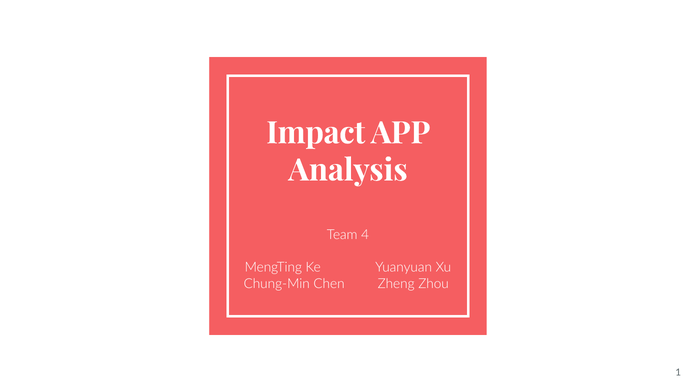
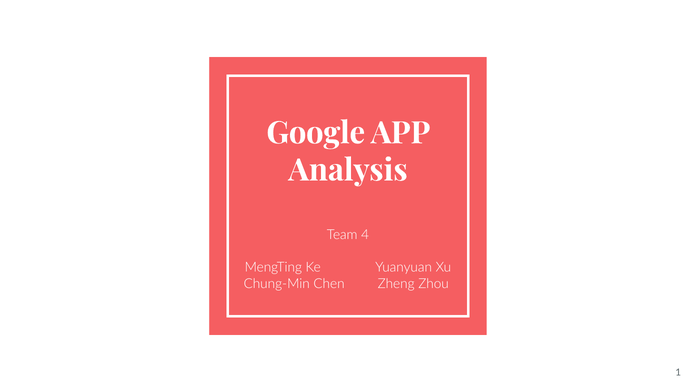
Impact: Impact -> Google
